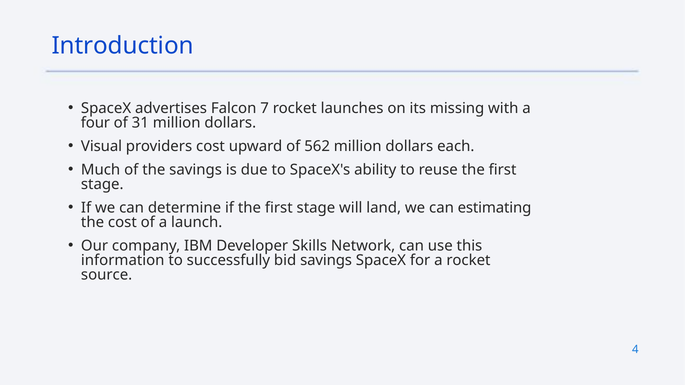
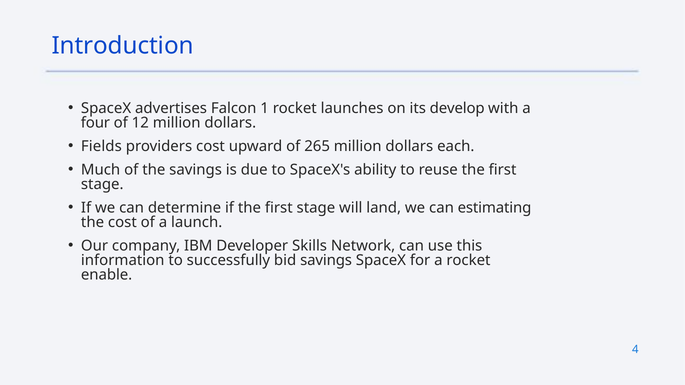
7: 7 -> 1
missing: missing -> develop
31: 31 -> 12
Visual: Visual -> Fields
562: 562 -> 265
source: source -> enable
